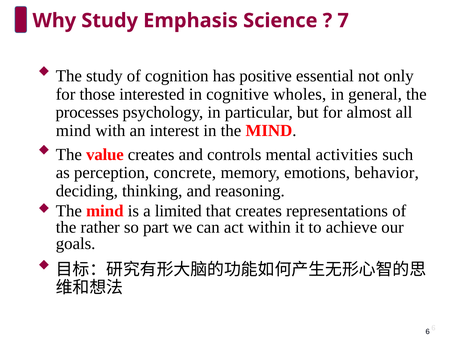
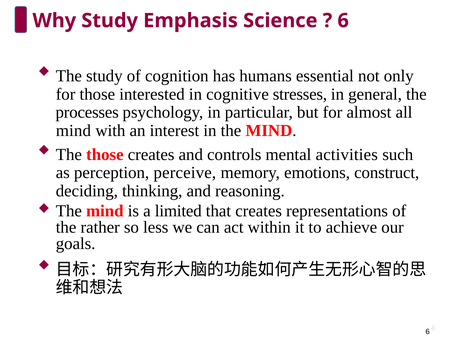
7 at (343, 21): 7 -> 6
positive: positive -> humans
wholes: wholes -> stresses
The value: value -> those
concrete: concrete -> perceive
behavior: behavior -> construct
part: part -> less
